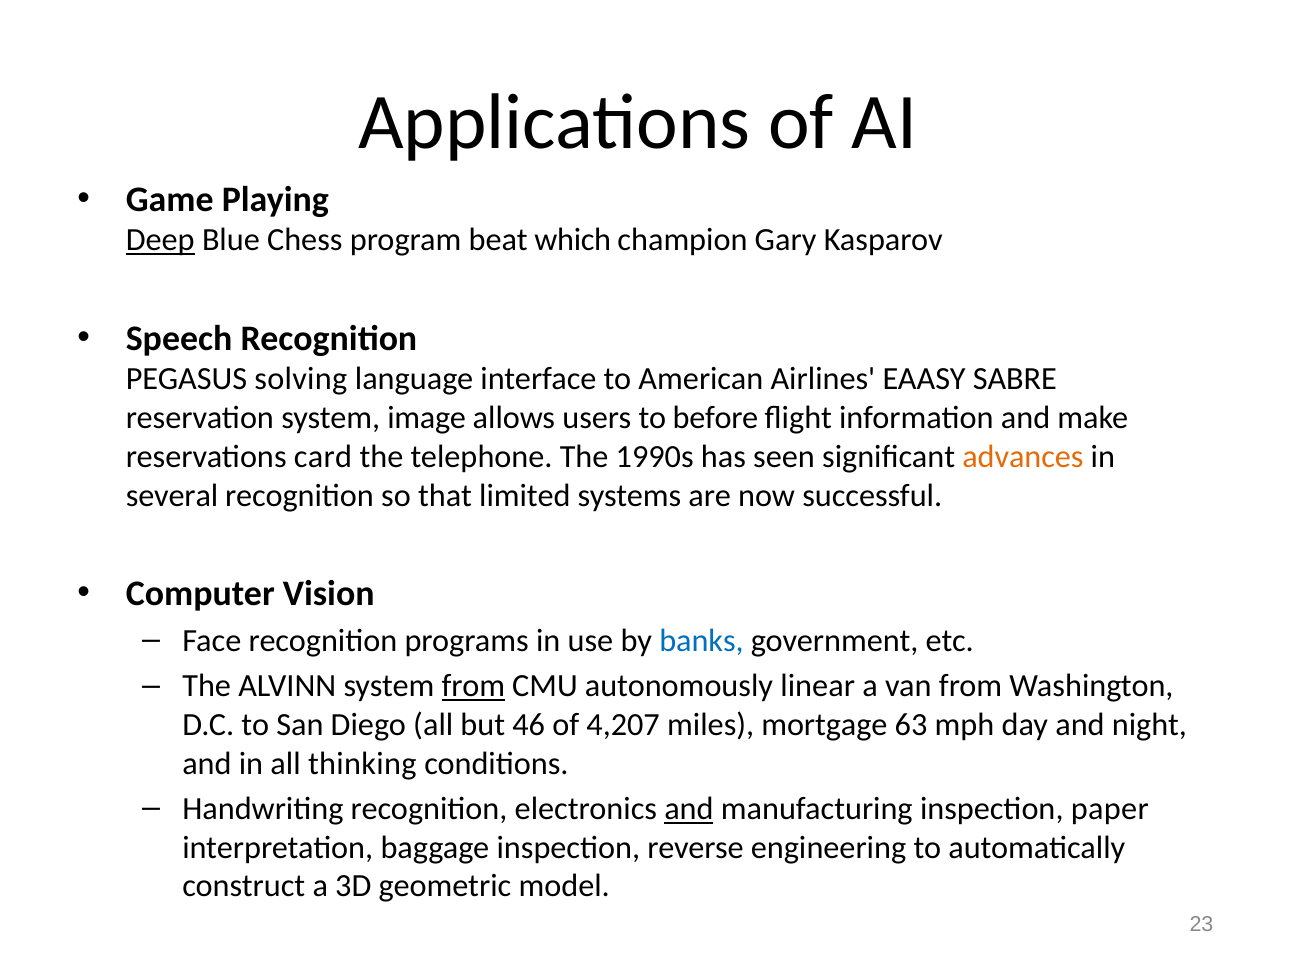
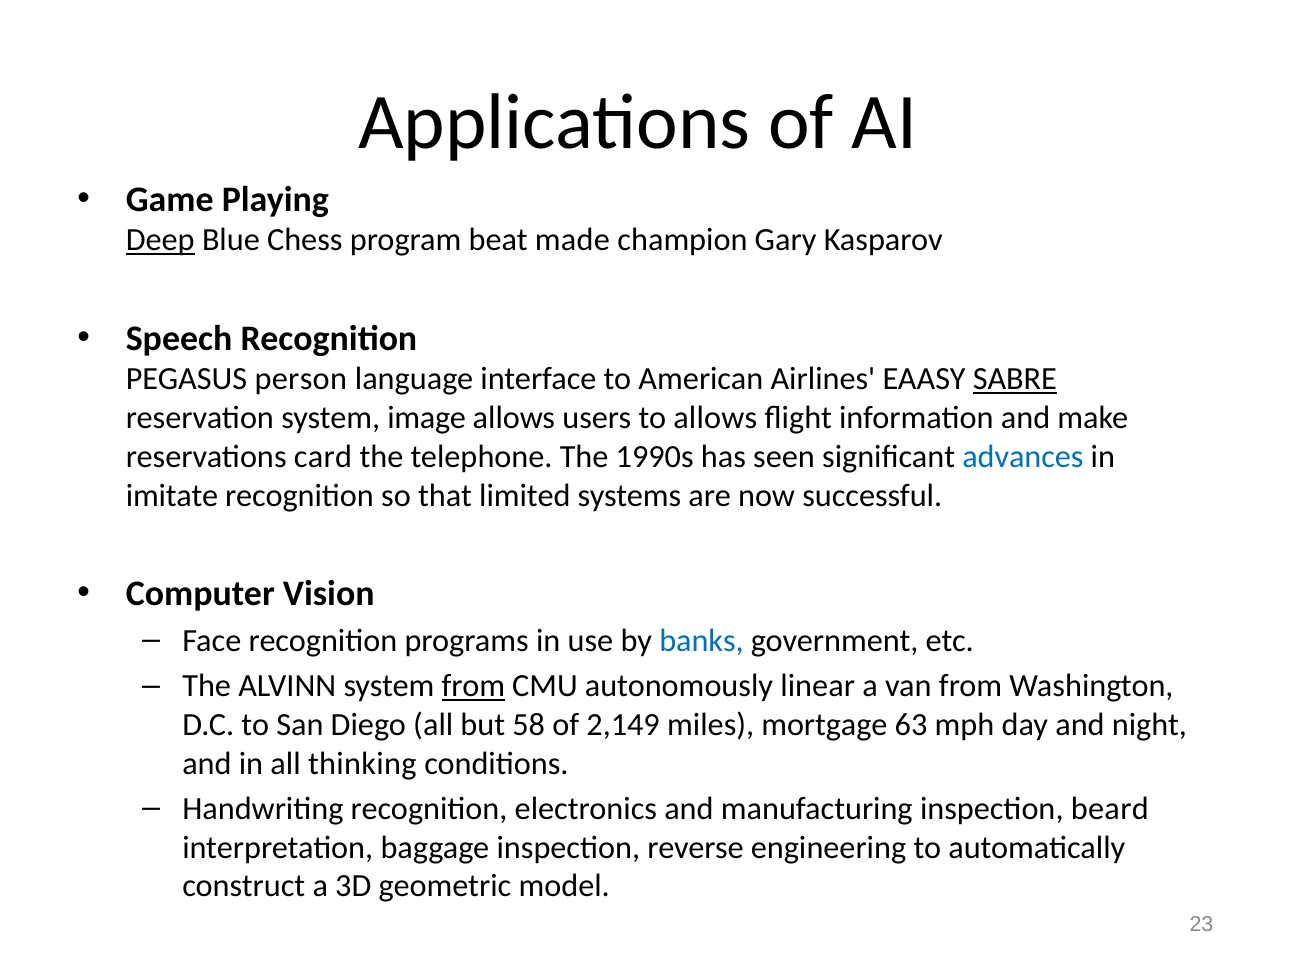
which: which -> made
solving: solving -> person
SABRE underline: none -> present
to before: before -> allows
advances colour: orange -> blue
several: several -> imitate
46: 46 -> 58
4,207: 4,207 -> 2,149
and at (689, 809) underline: present -> none
paper: paper -> beard
